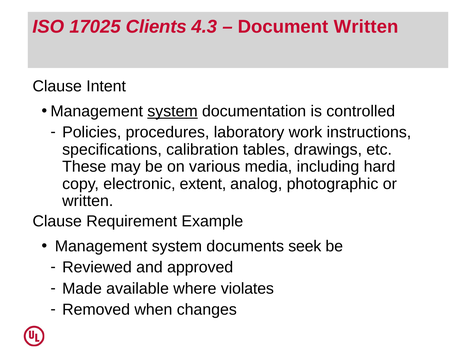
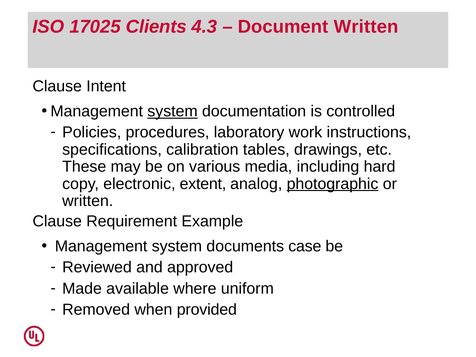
photographic underline: none -> present
seek: seek -> case
violates: violates -> uniform
changes: changes -> provided
